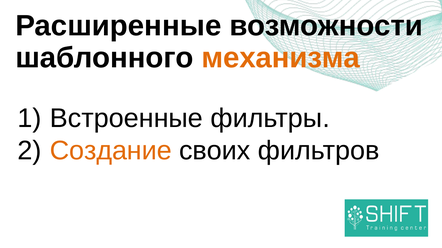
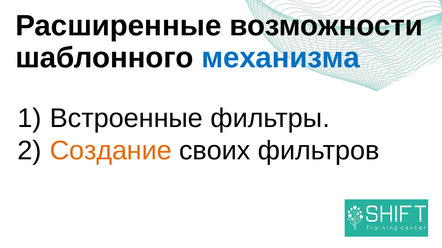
механизма colour: orange -> blue
